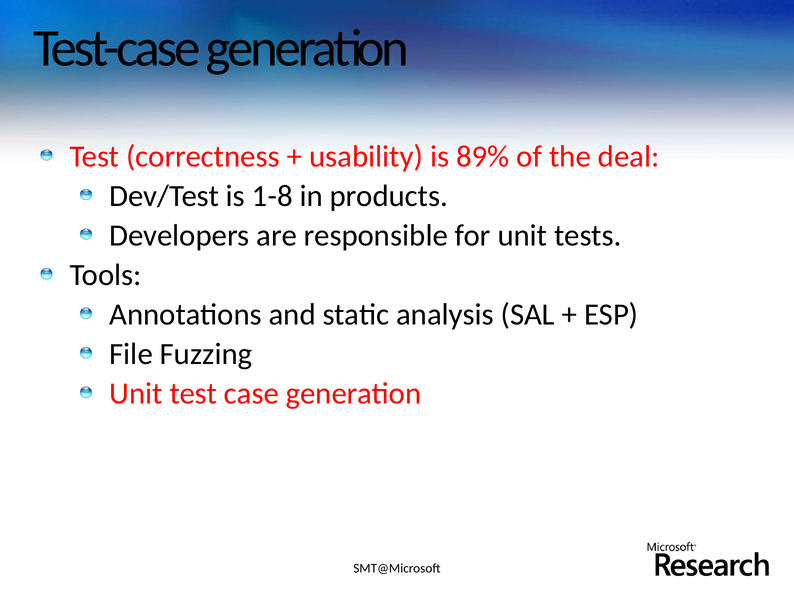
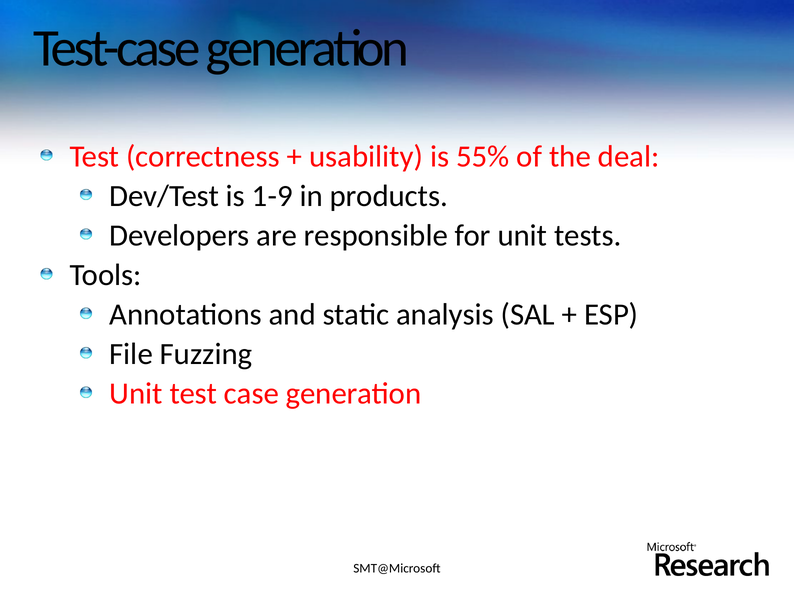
89%: 89% -> 55%
1-8: 1-8 -> 1-9
